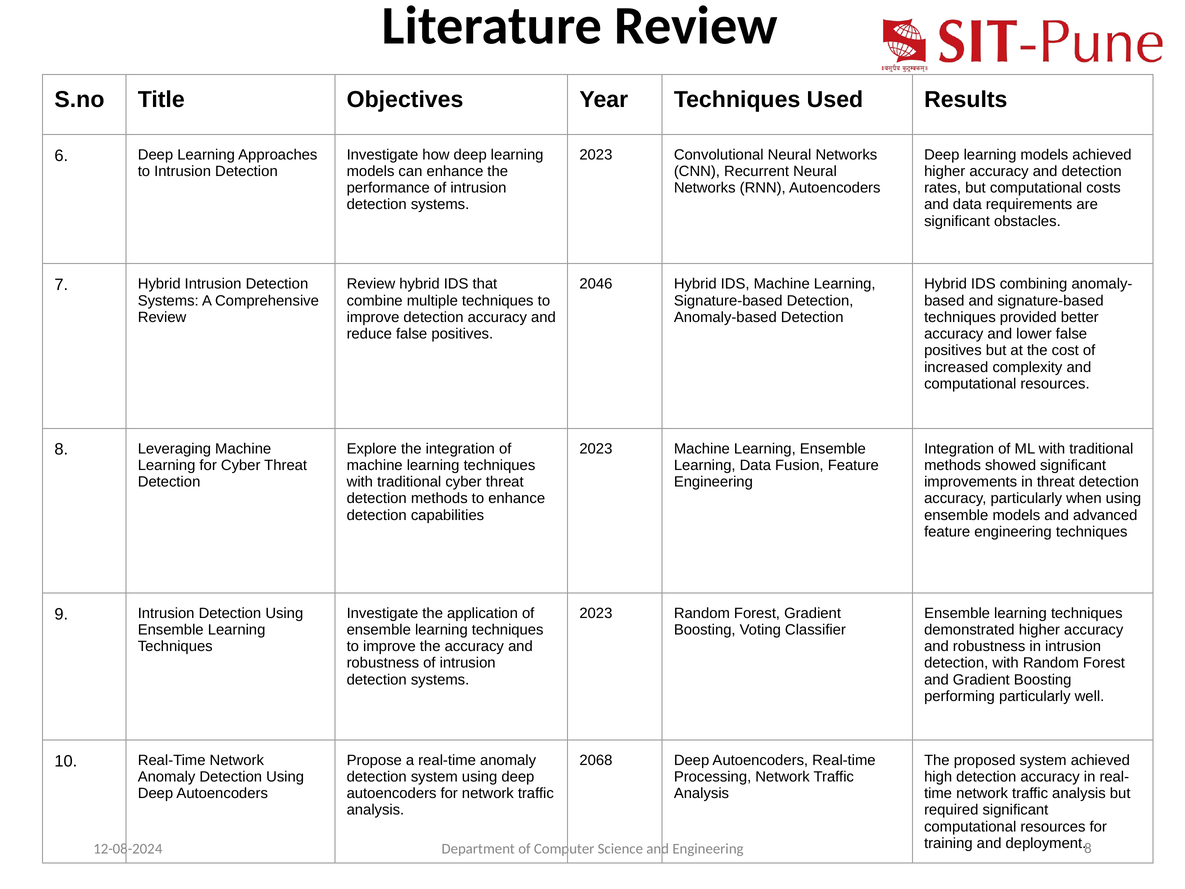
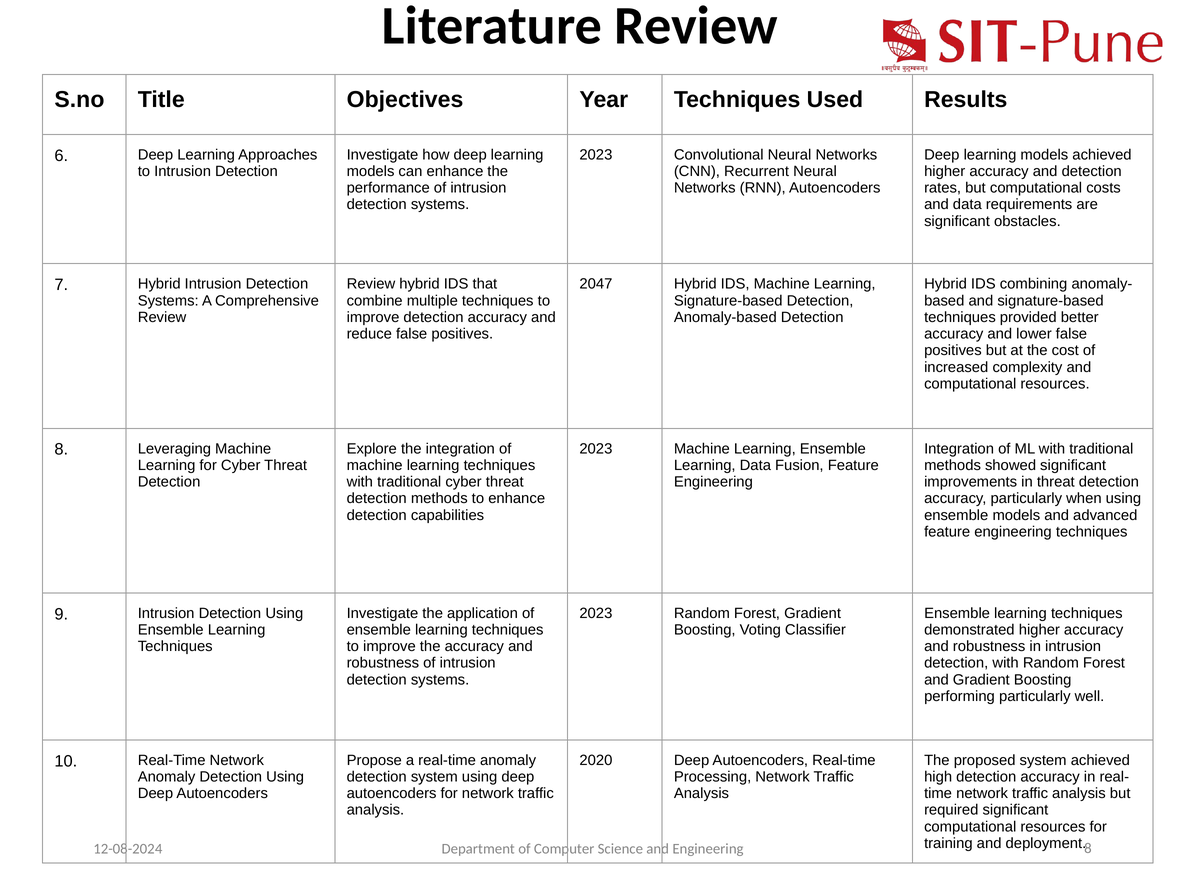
2046: 2046 -> 2047
2068: 2068 -> 2020
